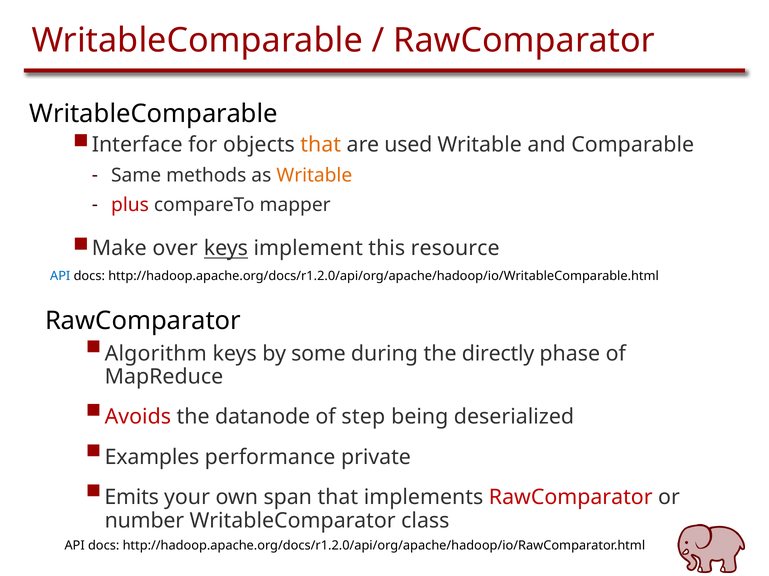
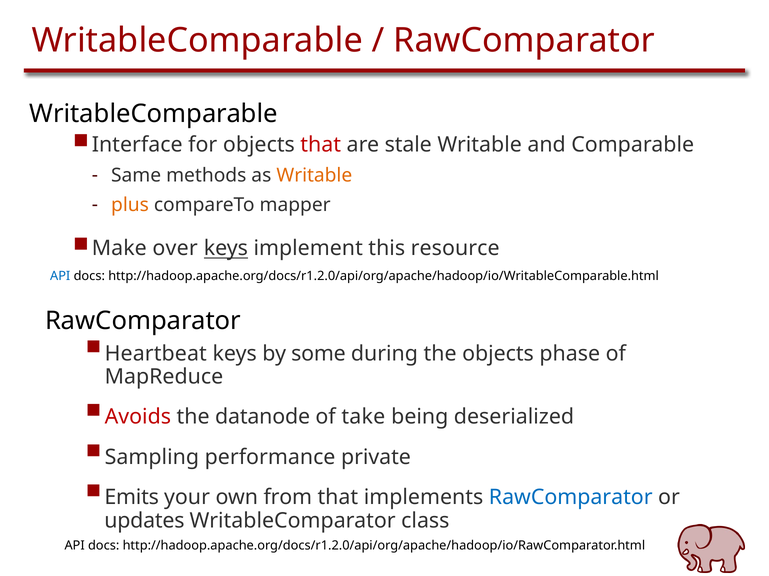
that at (321, 145) colour: orange -> red
used: used -> stale
plus colour: red -> orange
Algorithm: Algorithm -> Heartbeat
the directly: directly -> objects
step: step -> take
Examples: Examples -> Sampling
span: span -> from
RawComparator at (571, 498) colour: red -> blue
number: number -> updates
